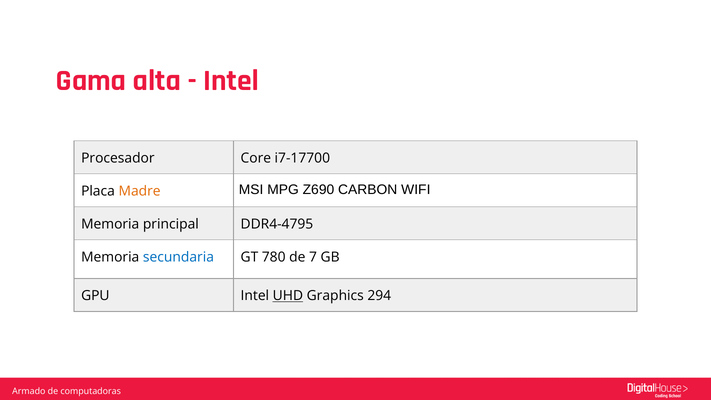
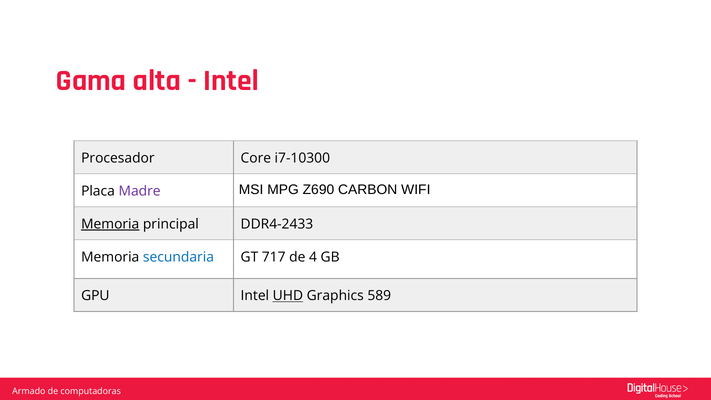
i7-17700: i7-17700 -> i7-10300
Madre colour: orange -> purple
Memoria at (110, 224) underline: none -> present
DDR4-4795: DDR4-4795 -> DDR4-2433
780: 780 -> 717
7: 7 -> 4
294: 294 -> 589
